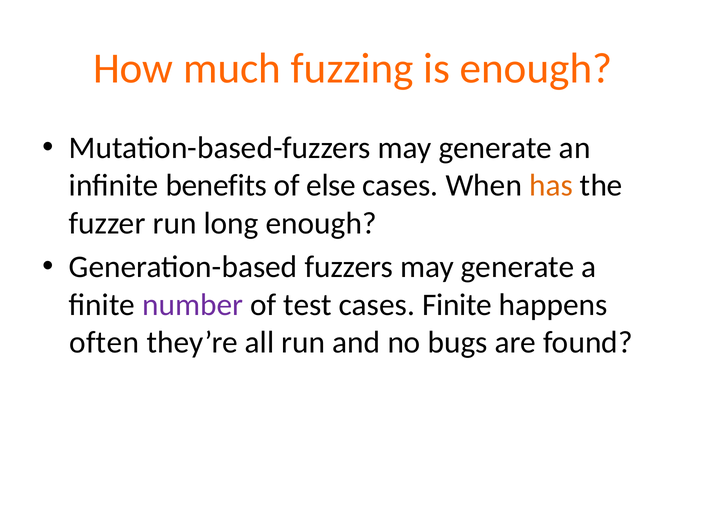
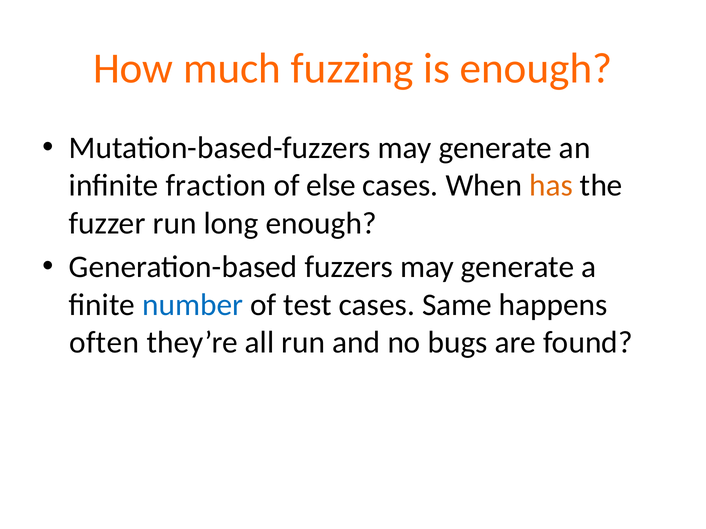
benefits: benefits -> fraction
number colour: purple -> blue
cases Finite: Finite -> Same
